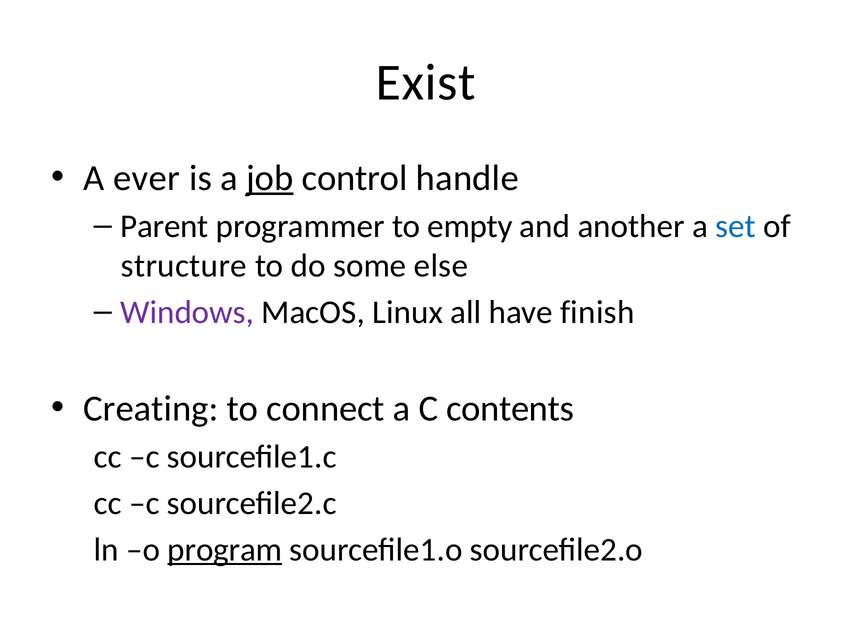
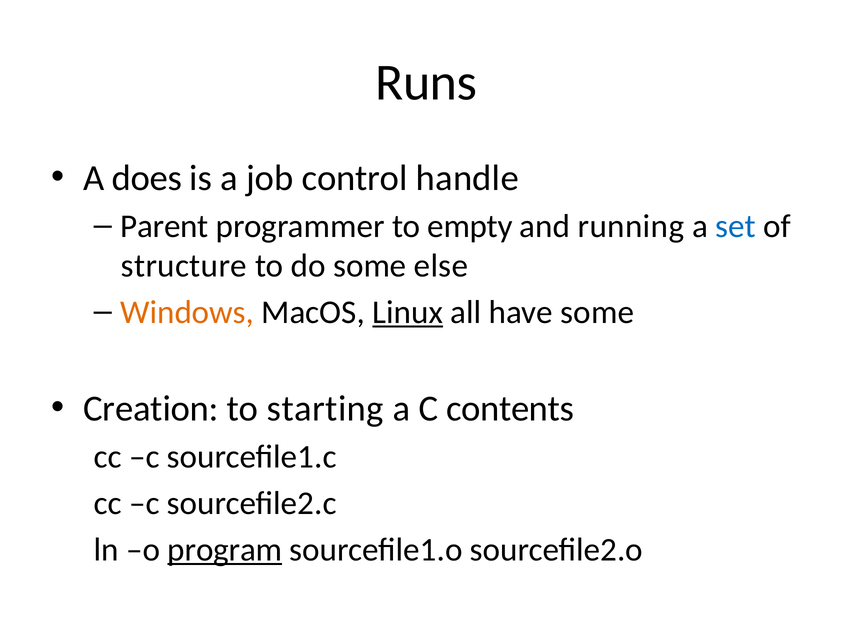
Exist: Exist -> Runs
ever: ever -> does
job underline: present -> none
another: another -> running
Windows colour: purple -> orange
Linux underline: none -> present
have finish: finish -> some
Creating: Creating -> Creation
connect: connect -> starting
